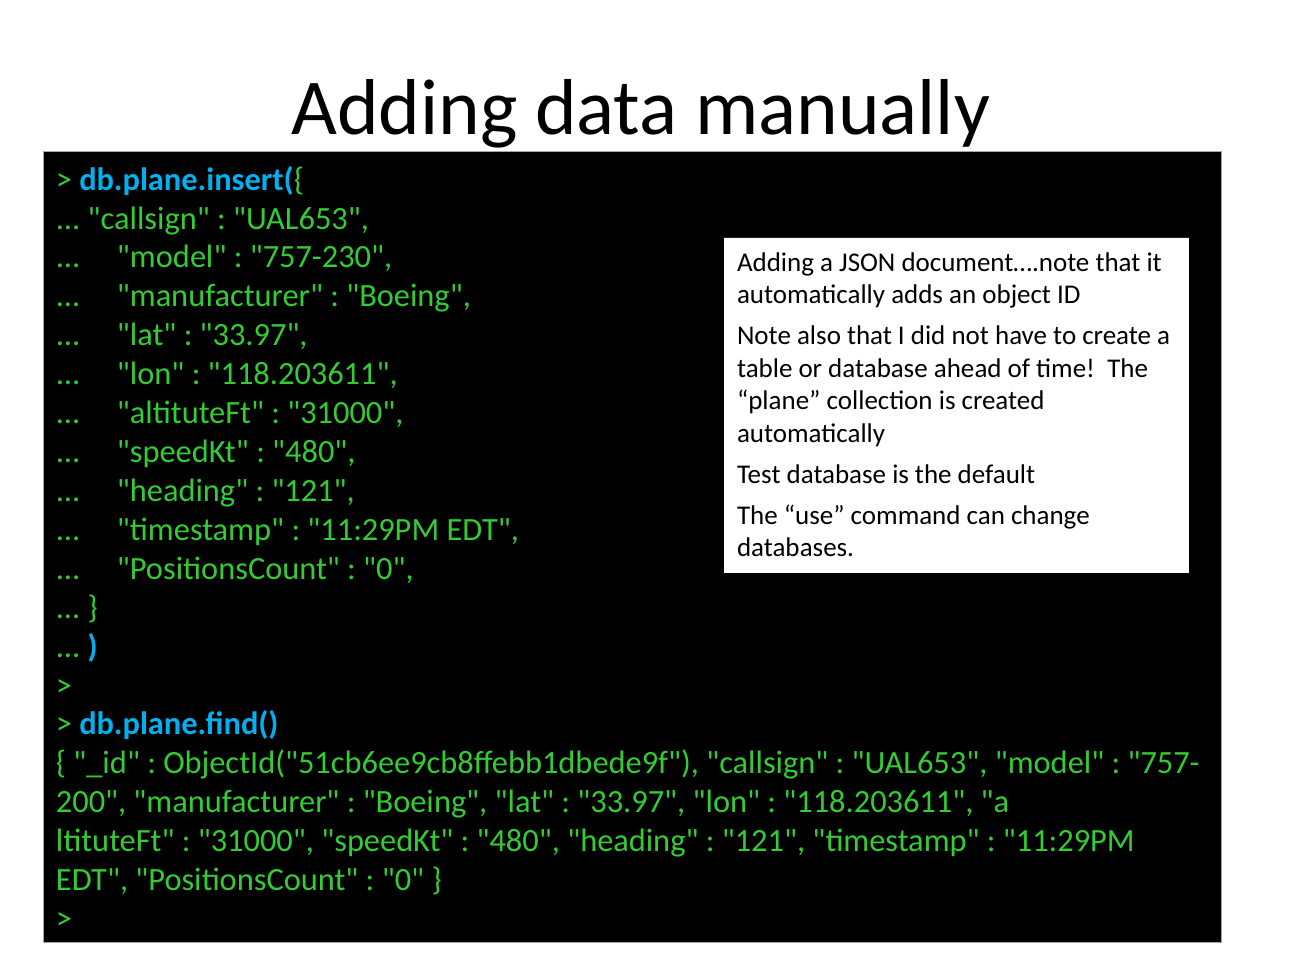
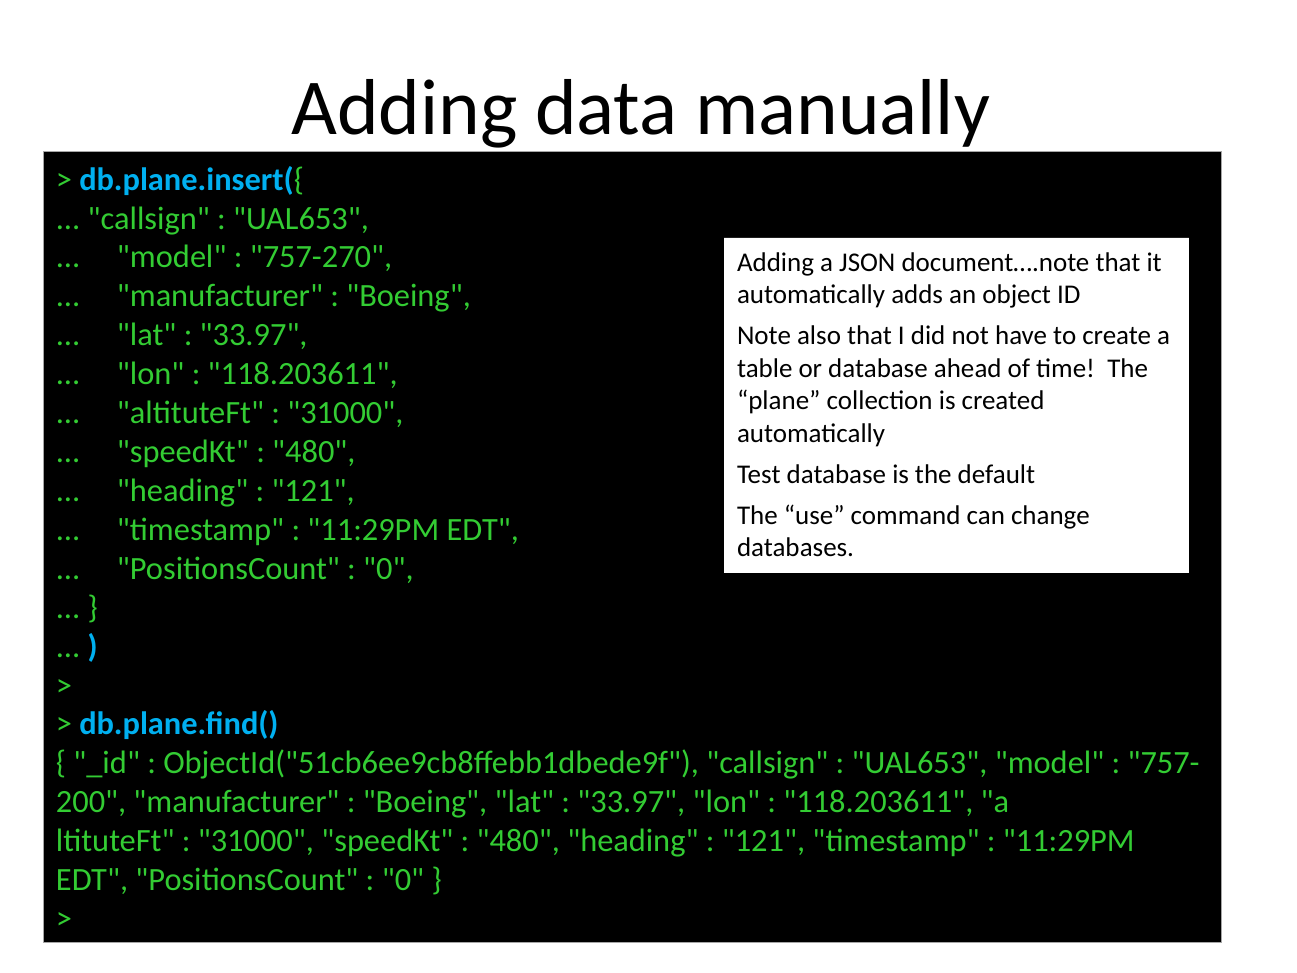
757-230: 757-230 -> 757-270
